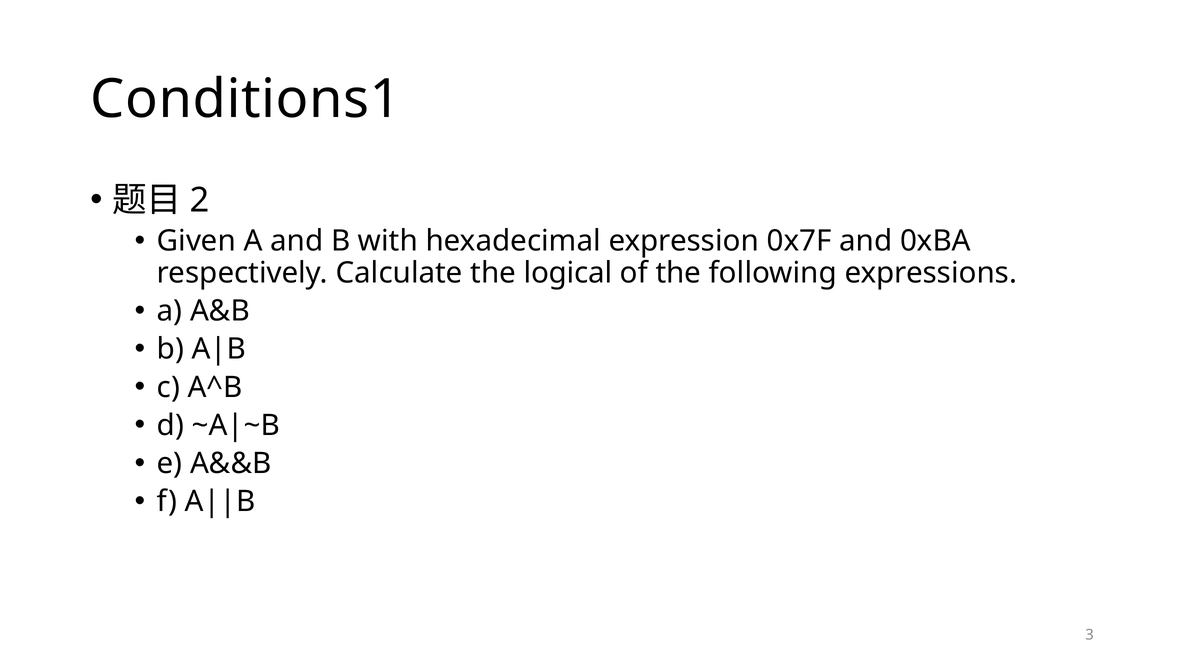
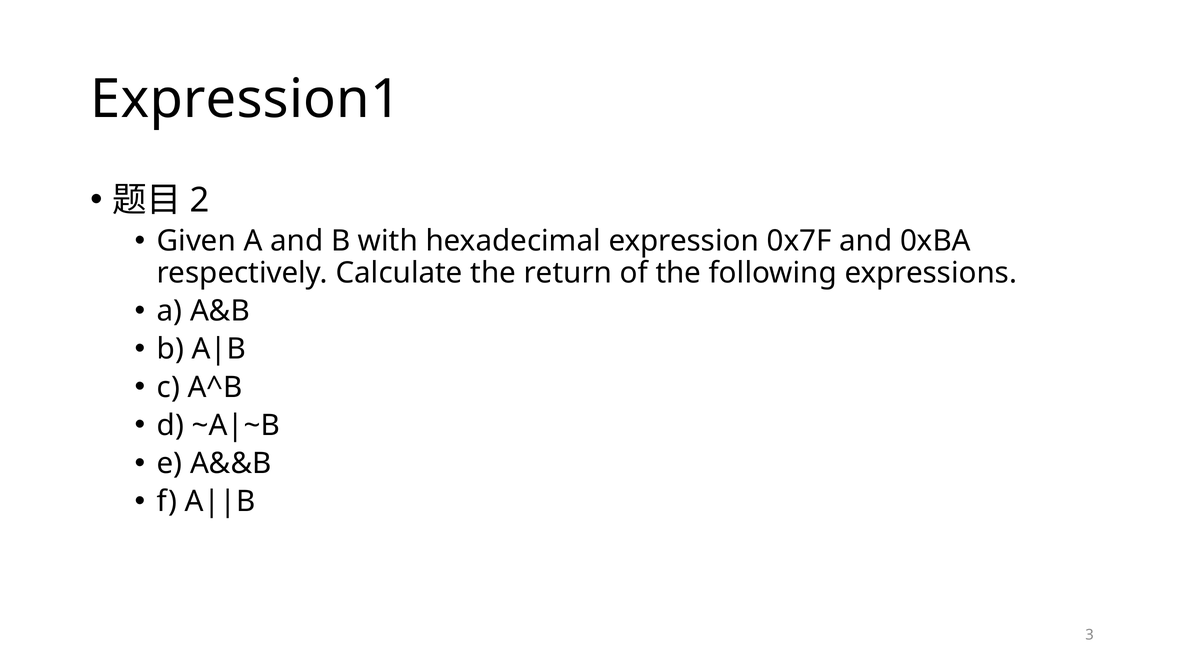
Conditions1: Conditions1 -> Expression1
logical: logical -> return
